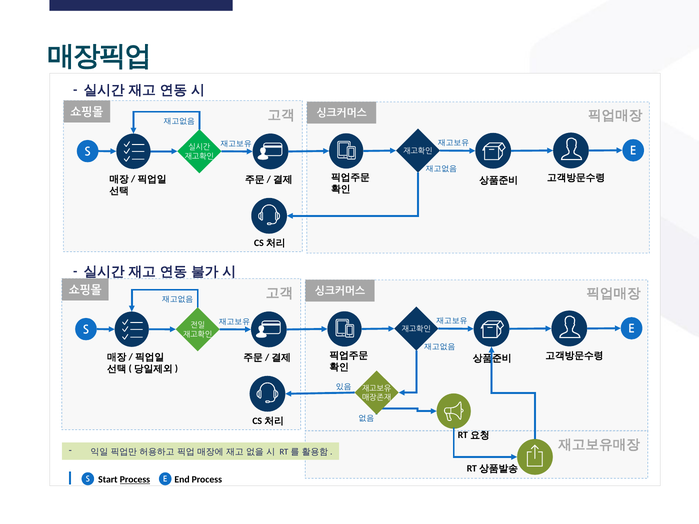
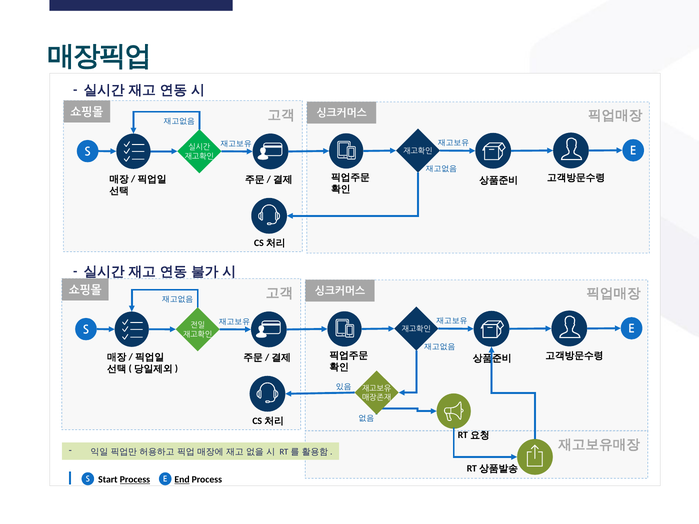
End underline: none -> present
